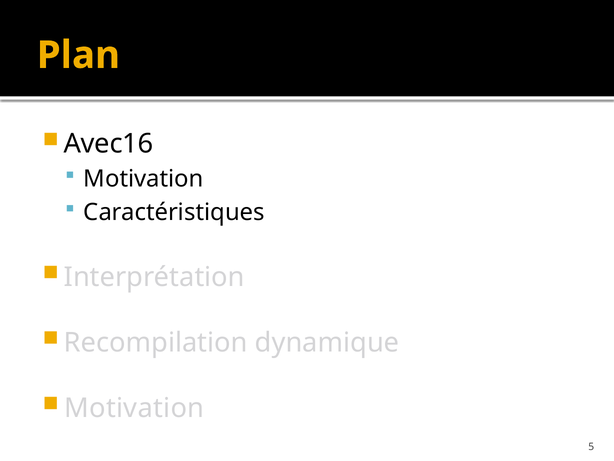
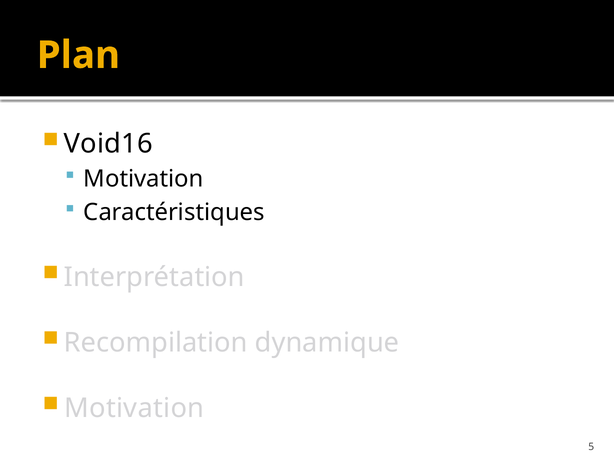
Avec16: Avec16 -> Void16
